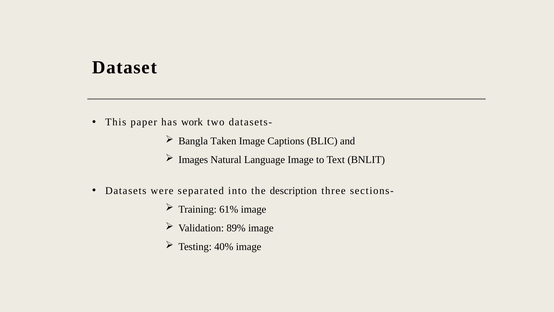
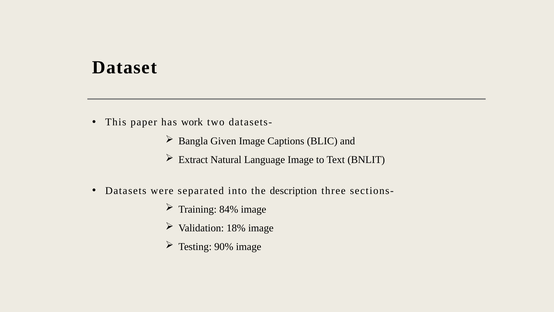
Taken: Taken -> Given
Images: Images -> Extract
61%: 61% -> 84%
89%: 89% -> 18%
40%: 40% -> 90%
